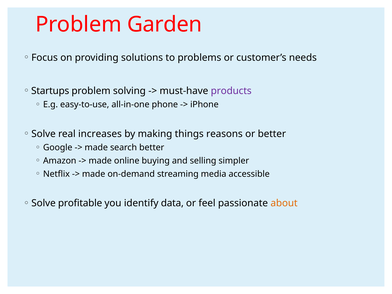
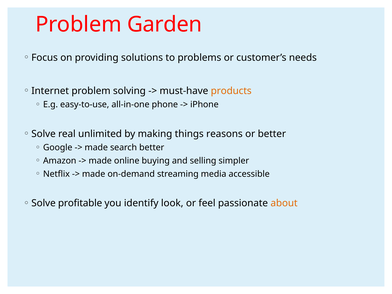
Startups: Startups -> Internet
products colour: purple -> orange
increases: increases -> unlimited
data: data -> look
